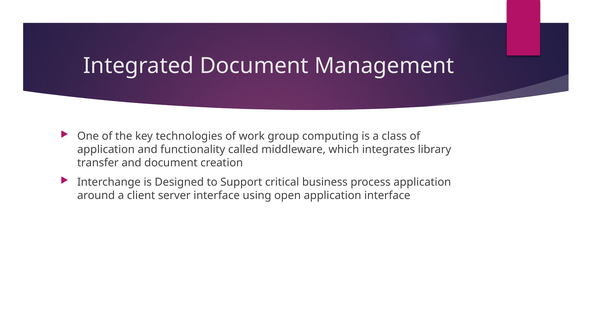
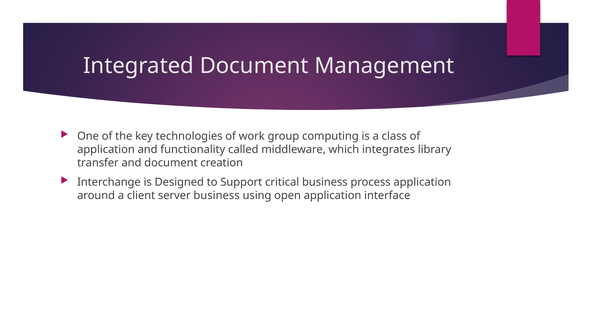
server interface: interface -> business
